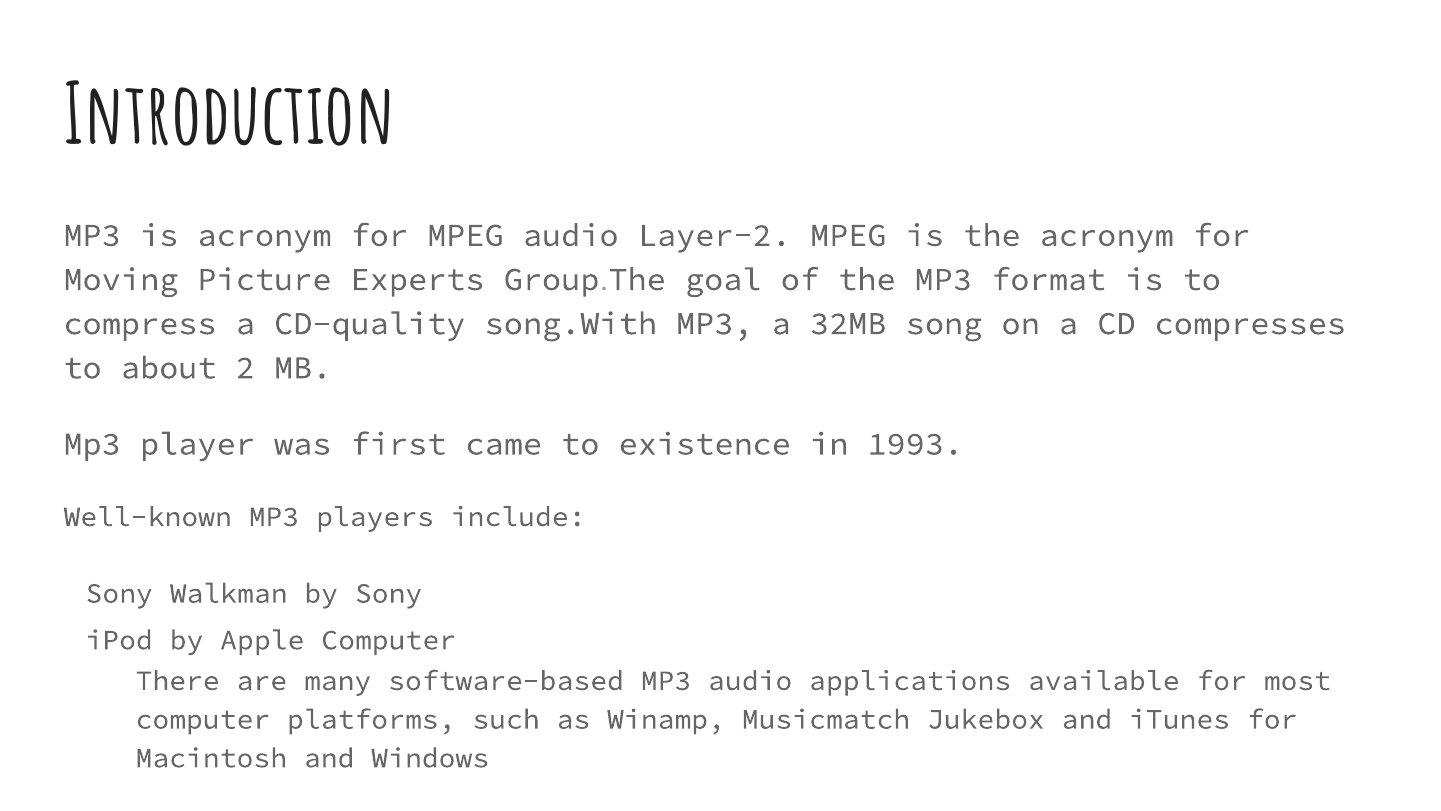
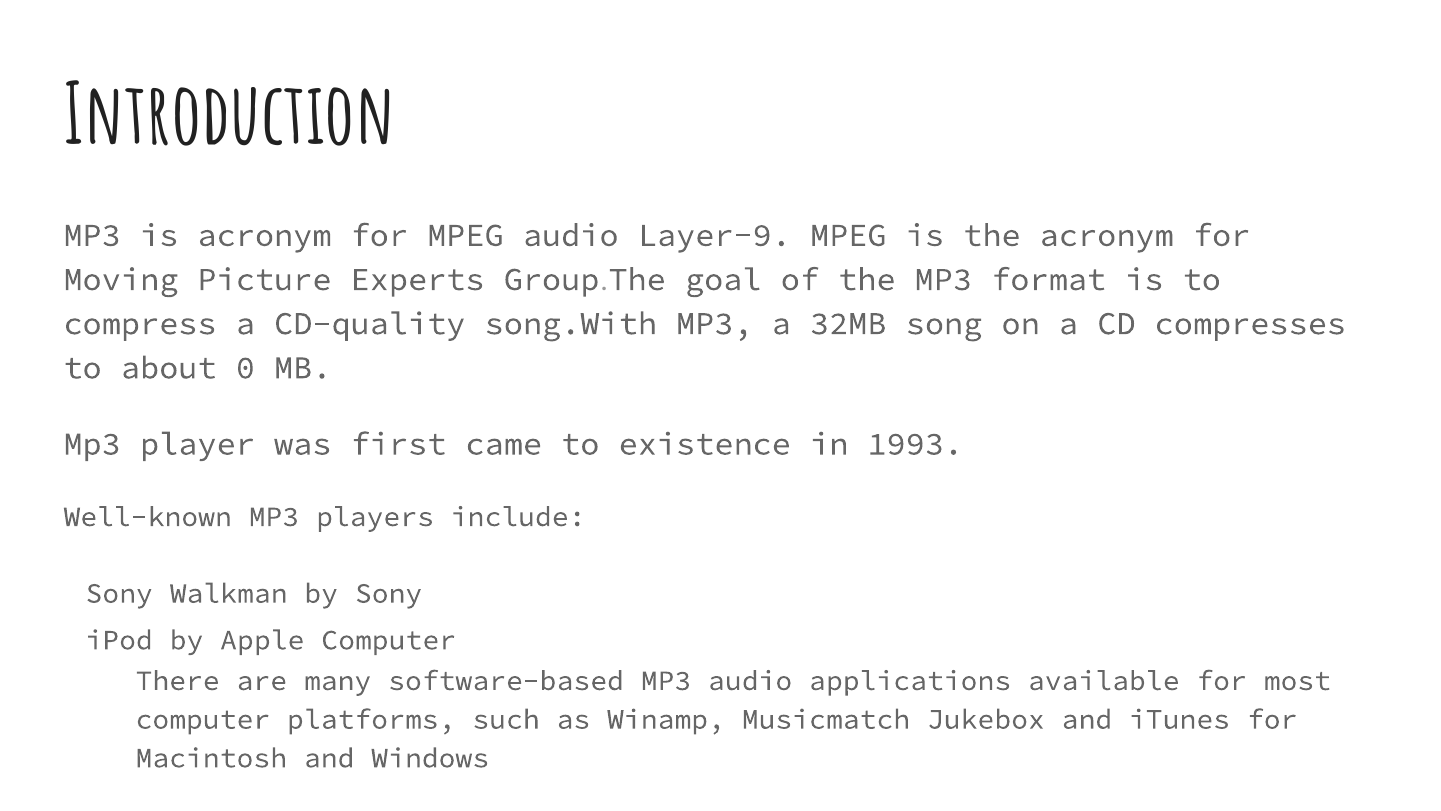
Layer-2: Layer-2 -> Layer-9
2: 2 -> 0
